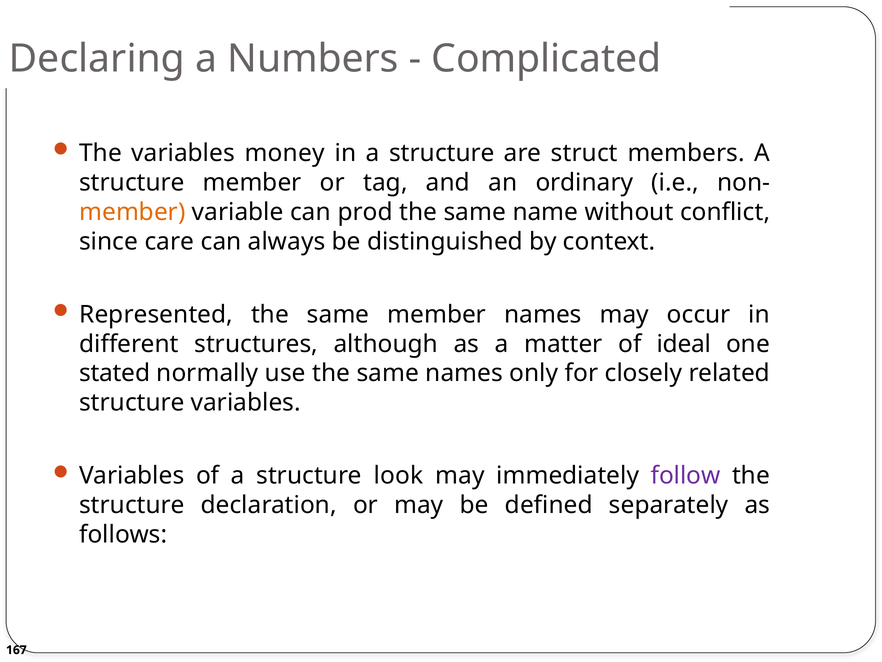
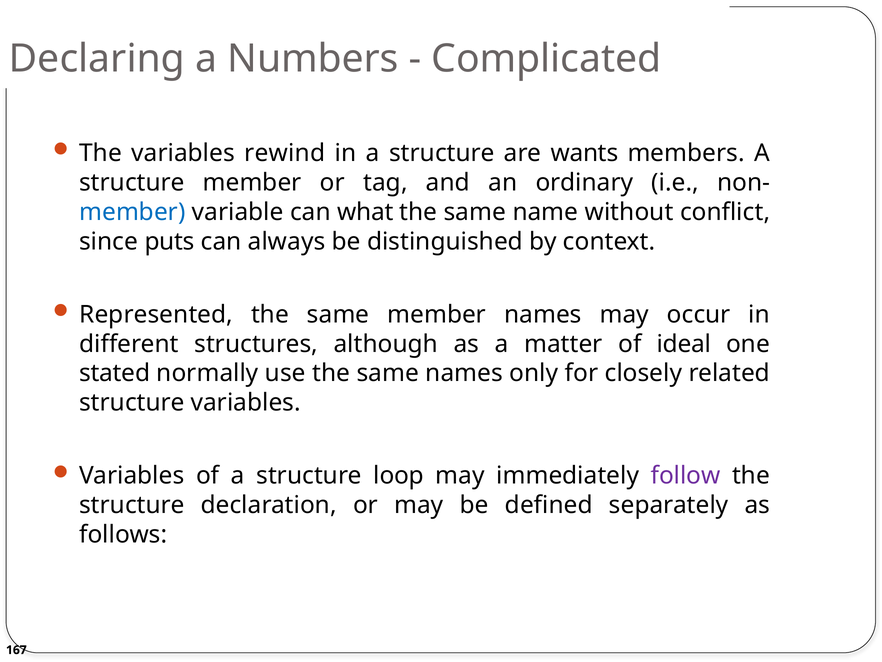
money: money -> rewind
struct: struct -> wants
member at (132, 212) colour: orange -> blue
prod: prod -> what
care: care -> puts
look: look -> loop
